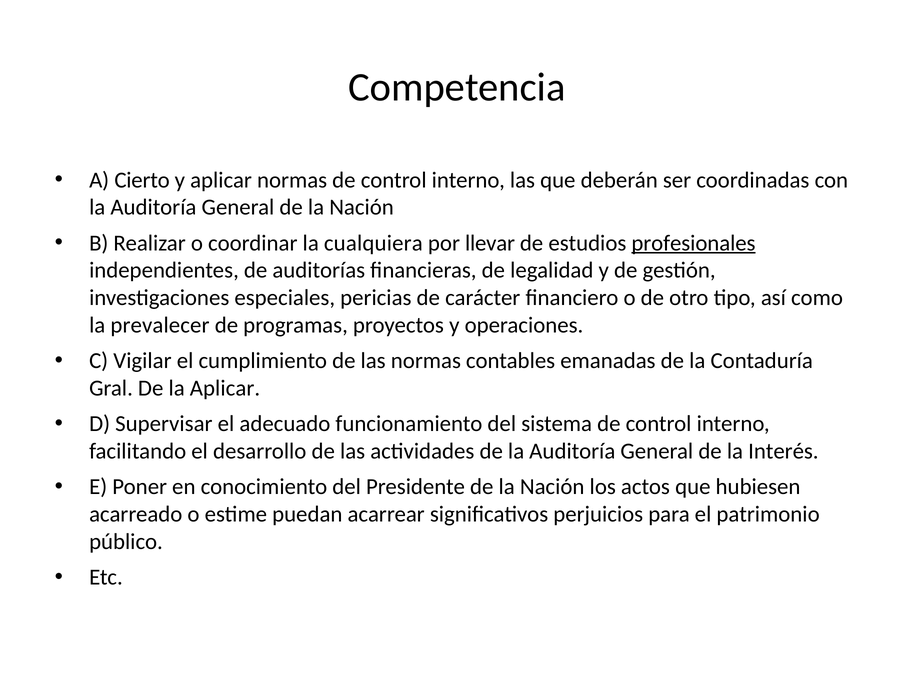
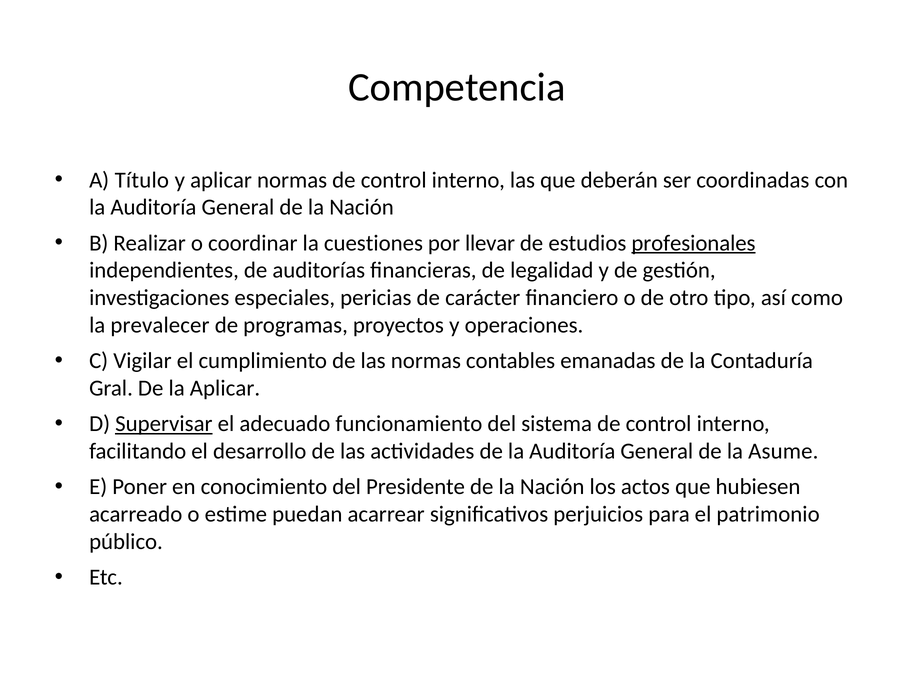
Cierto: Cierto -> Título
cualquiera: cualquiera -> cuestiones
Supervisar underline: none -> present
Interés: Interés -> Asume
